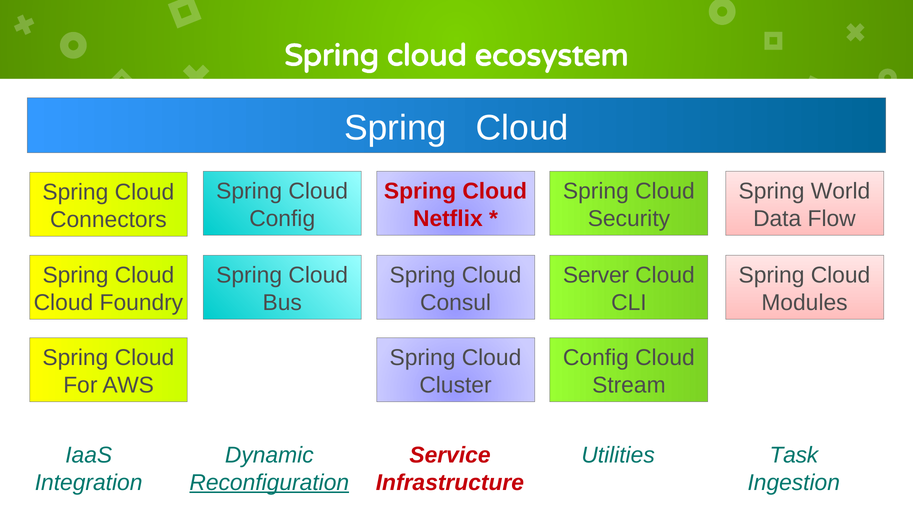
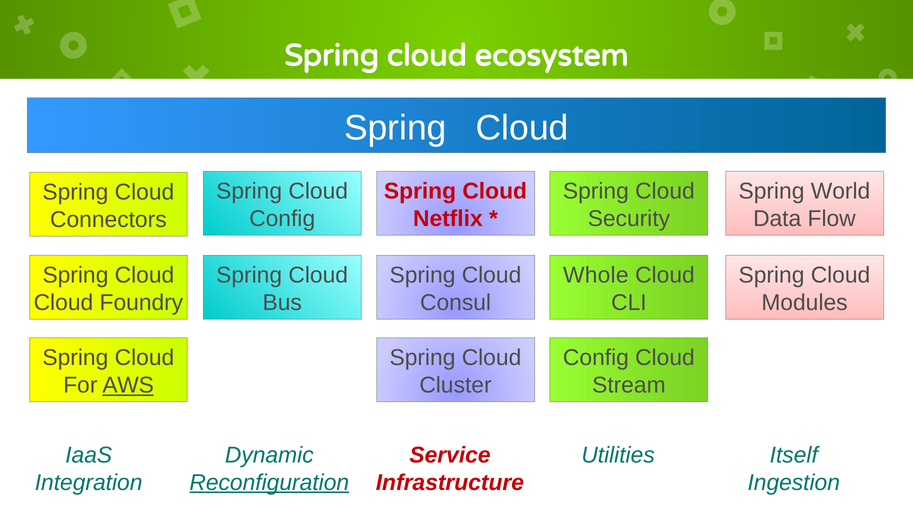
Server: Server -> Whole
AWS underline: none -> present
Task: Task -> Itself
